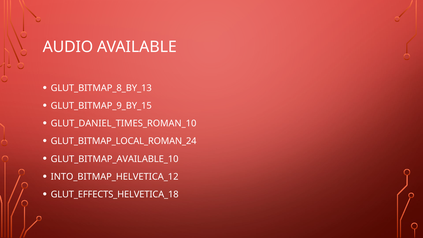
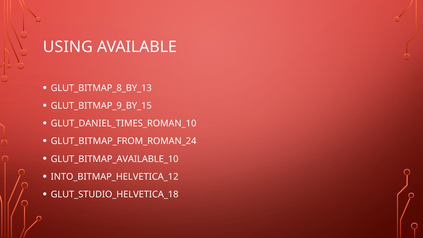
AUDIO: AUDIO -> USING
GLUT_BITMAP_LOCAL_ROMAN_24: GLUT_BITMAP_LOCAL_ROMAN_24 -> GLUT_BITMAP_FROM_ROMAN_24
GLUT_EFFECTS_HELVETICA_18: GLUT_EFFECTS_HELVETICA_18 -> GLUT_STUDIO_HELVETICA_18
